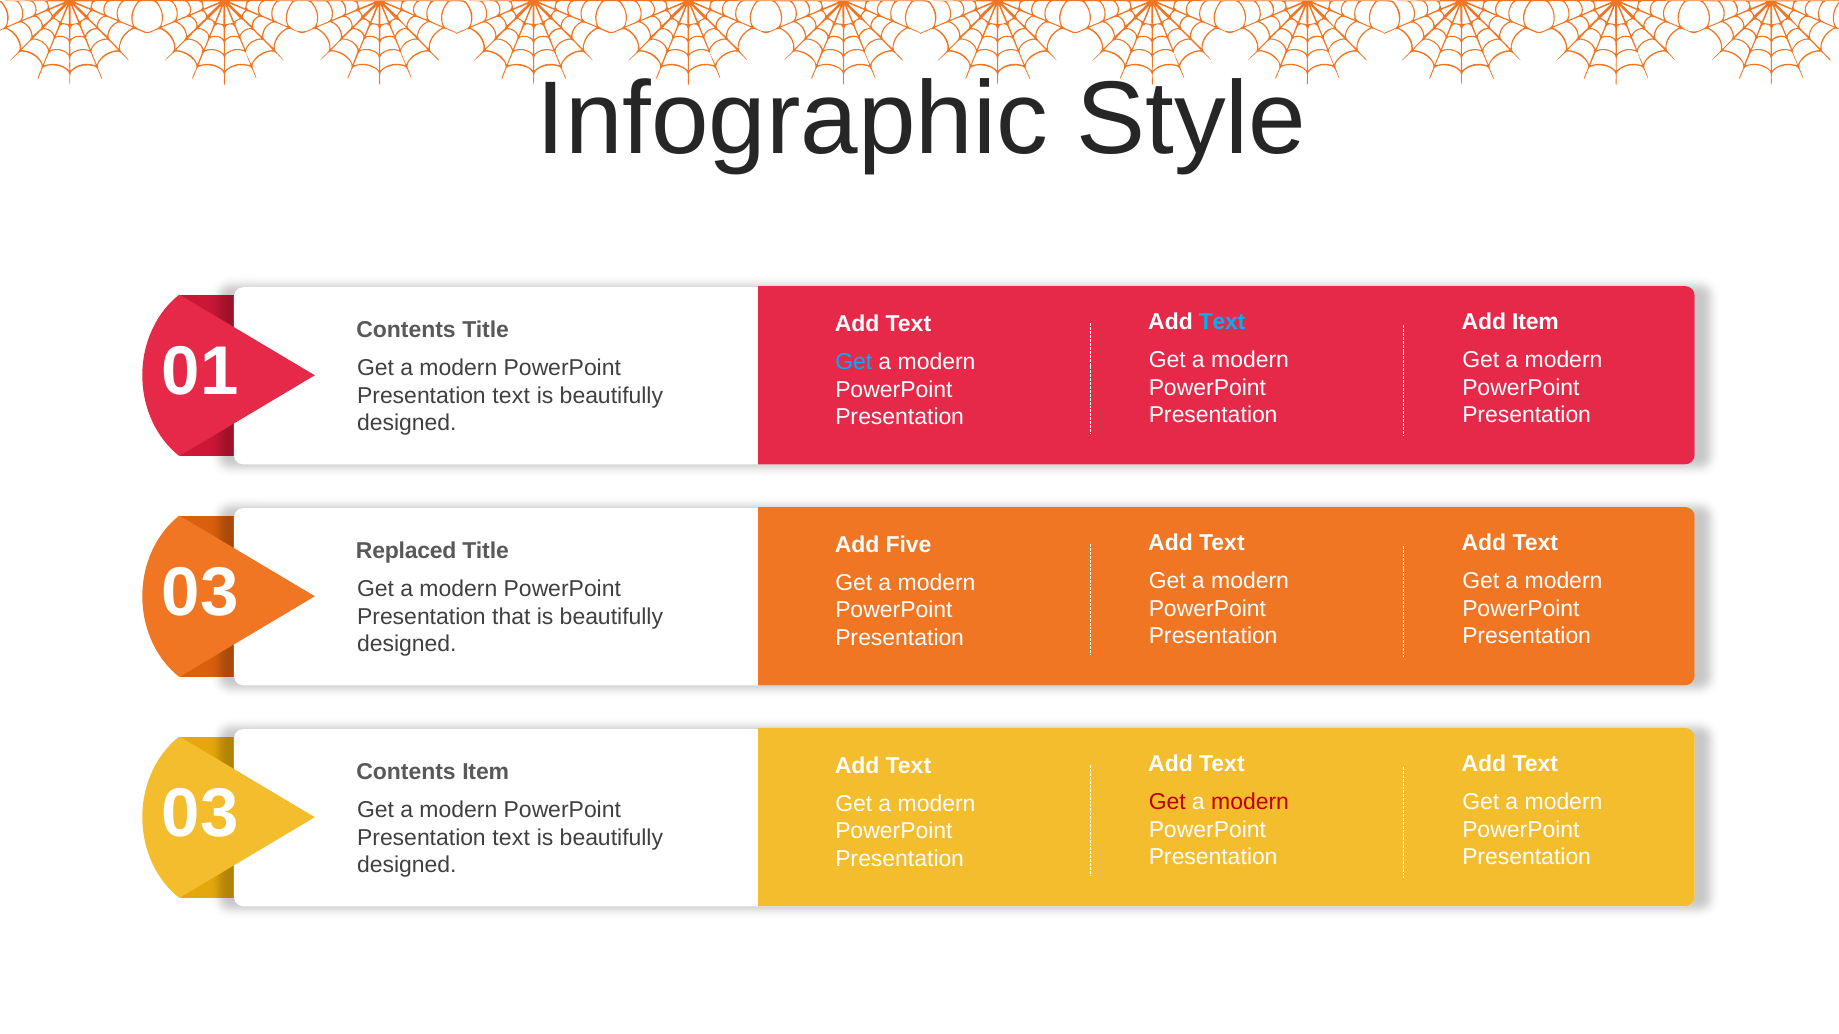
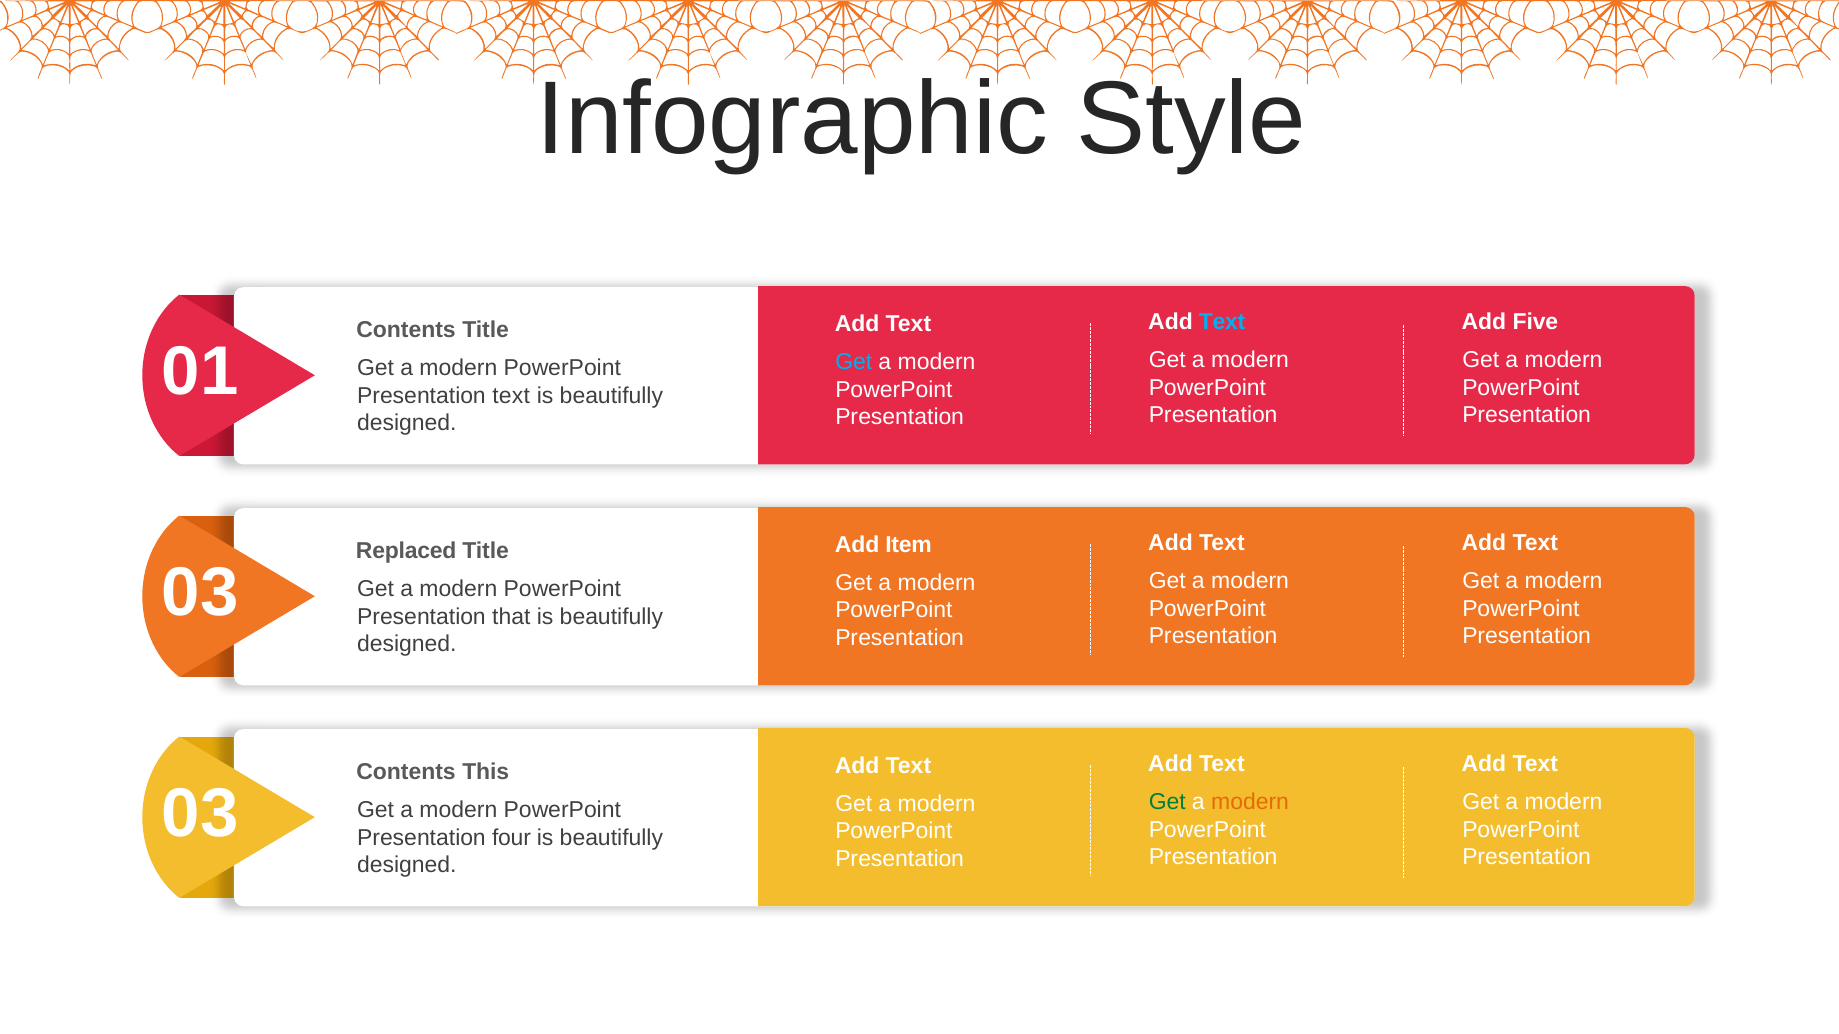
Add Item: Item -> Five
Five: Five -> Item
Contents Item: Item -> This
Get at (1167, 802) colour: red -> green
modern at (1250, 802) colour: red -> orange
text at (511, 838): text -> four
